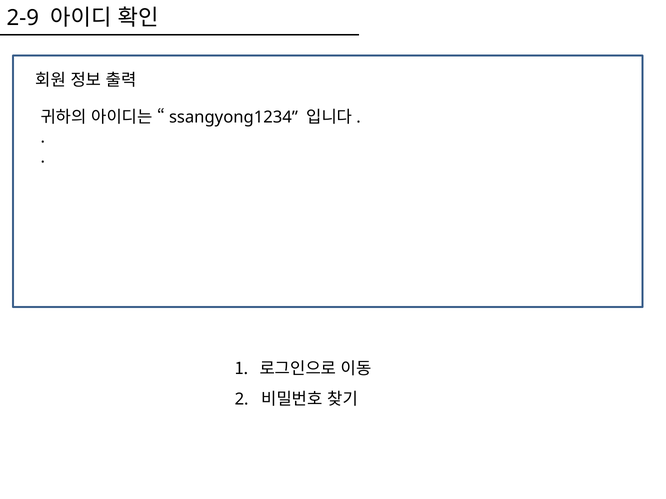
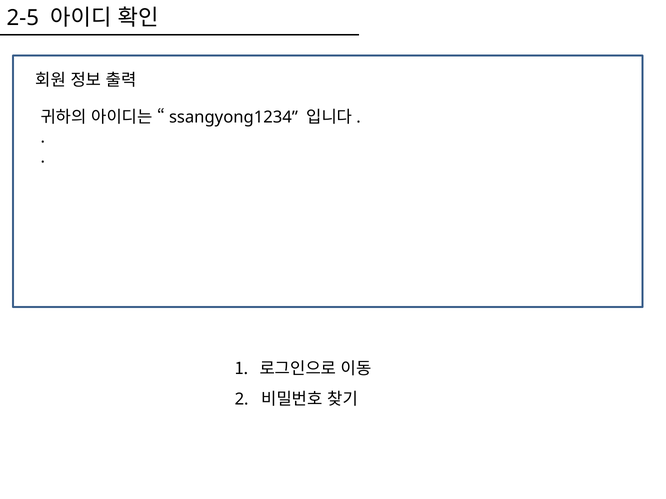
2-9: 2-9 -> 2-5
